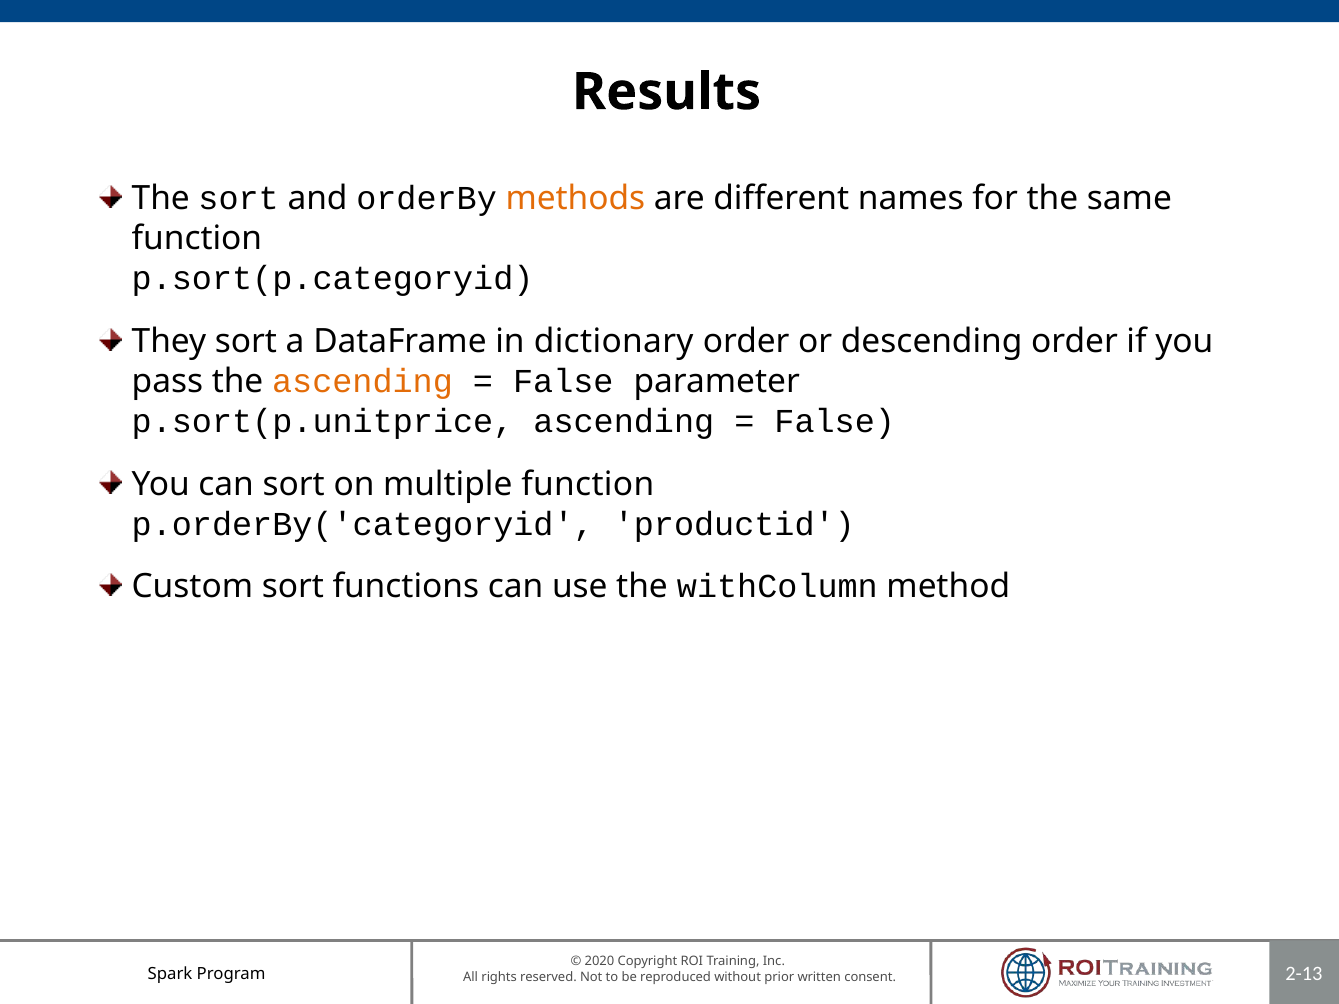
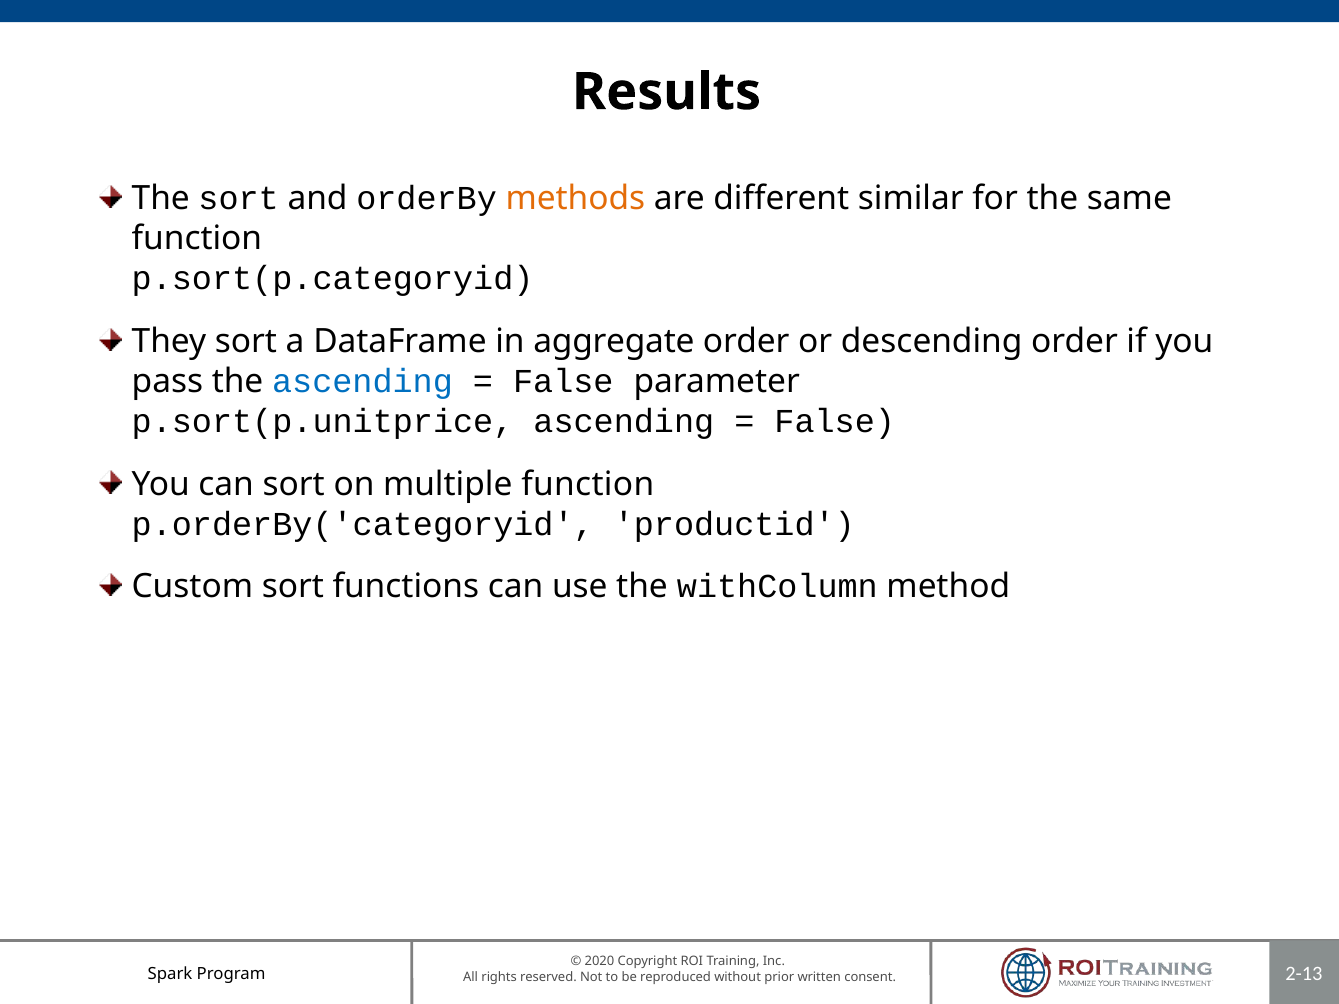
names: names -> similar
dictionary: dictionary -> aggregate
ascending at (363, 381) colour: orange -> blue
